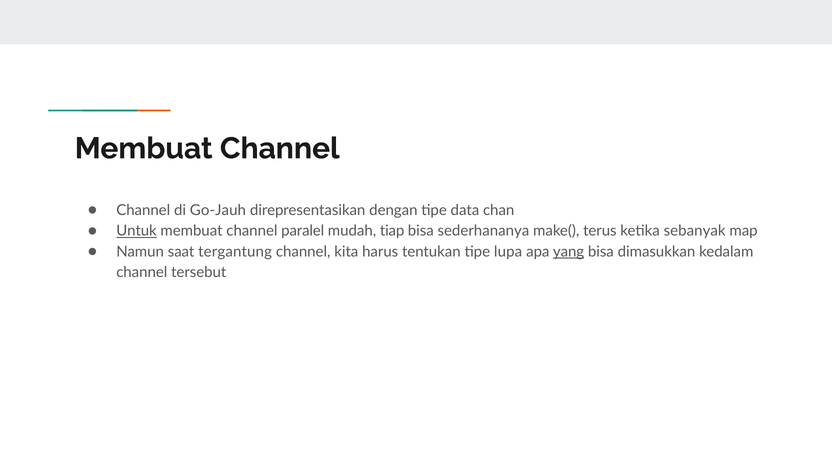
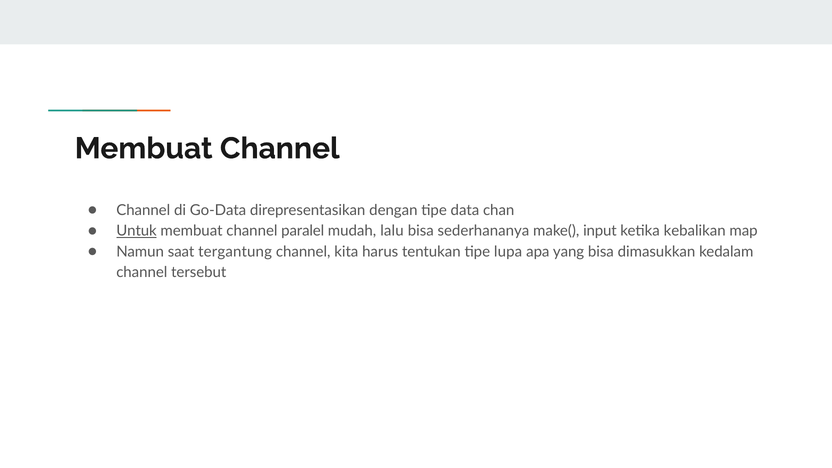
Go-Jauh: Go-Jauh -> Go-Data
tiap: tiap -> lalu
terus: terus -> input
sebanyak: sebanyak -> kebalikan
yang underline: present -> none
